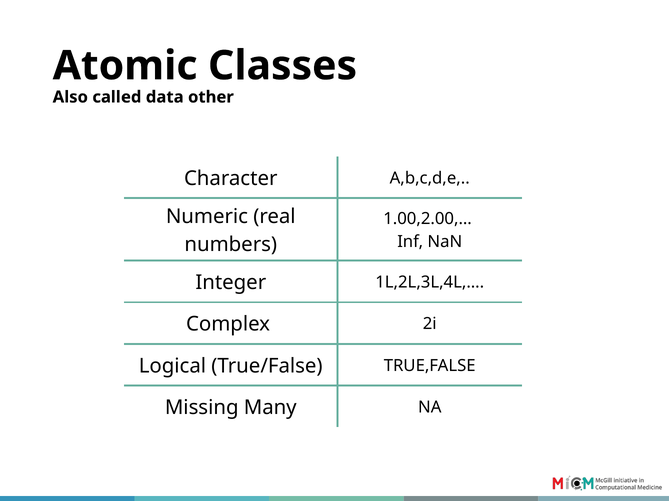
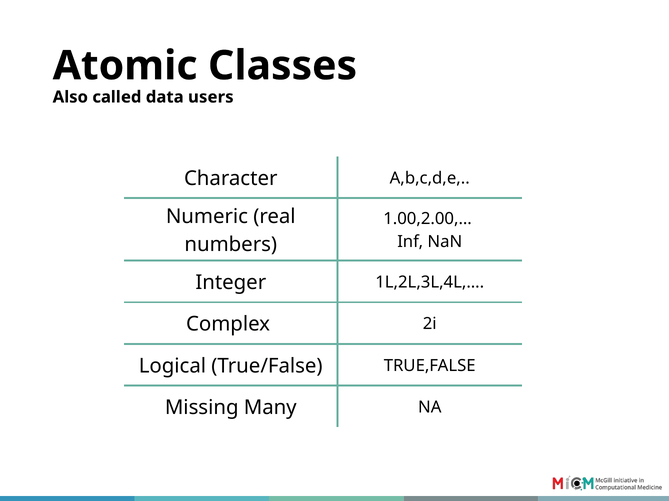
other: other -> users
